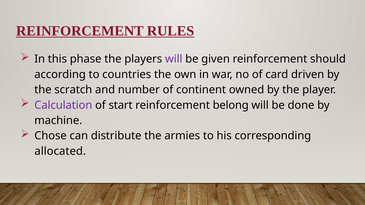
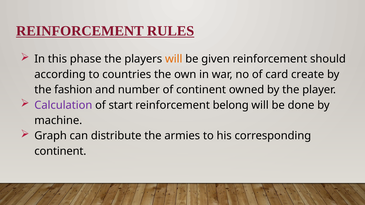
will at (174, 59) colour: purple -> orange
driven: driven -> create
scratch: scratch -> fashion
Chose: Chose -> Graph
allocated at (60, 151): allocated -> continent
